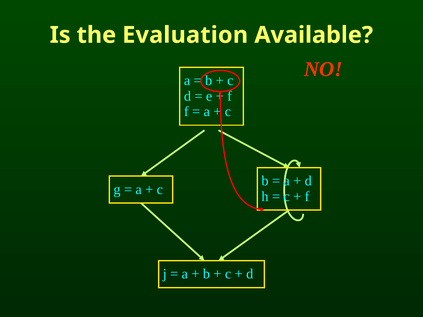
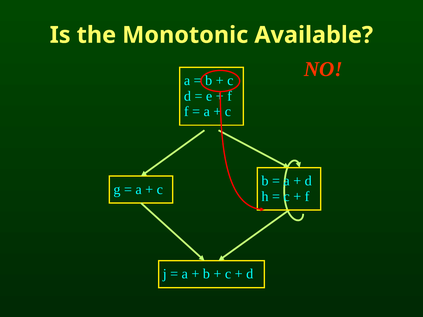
Evaluation: Evaluation -> Monotonic
